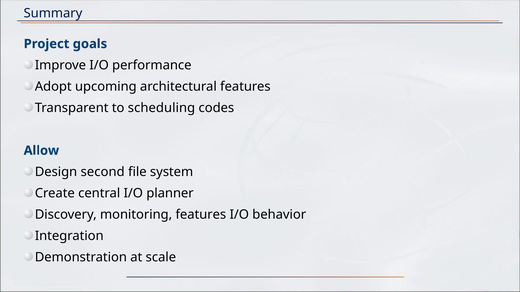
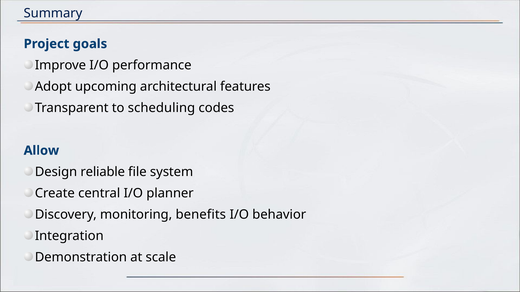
second: second -> reliable
monitoring features: features -> benefits
